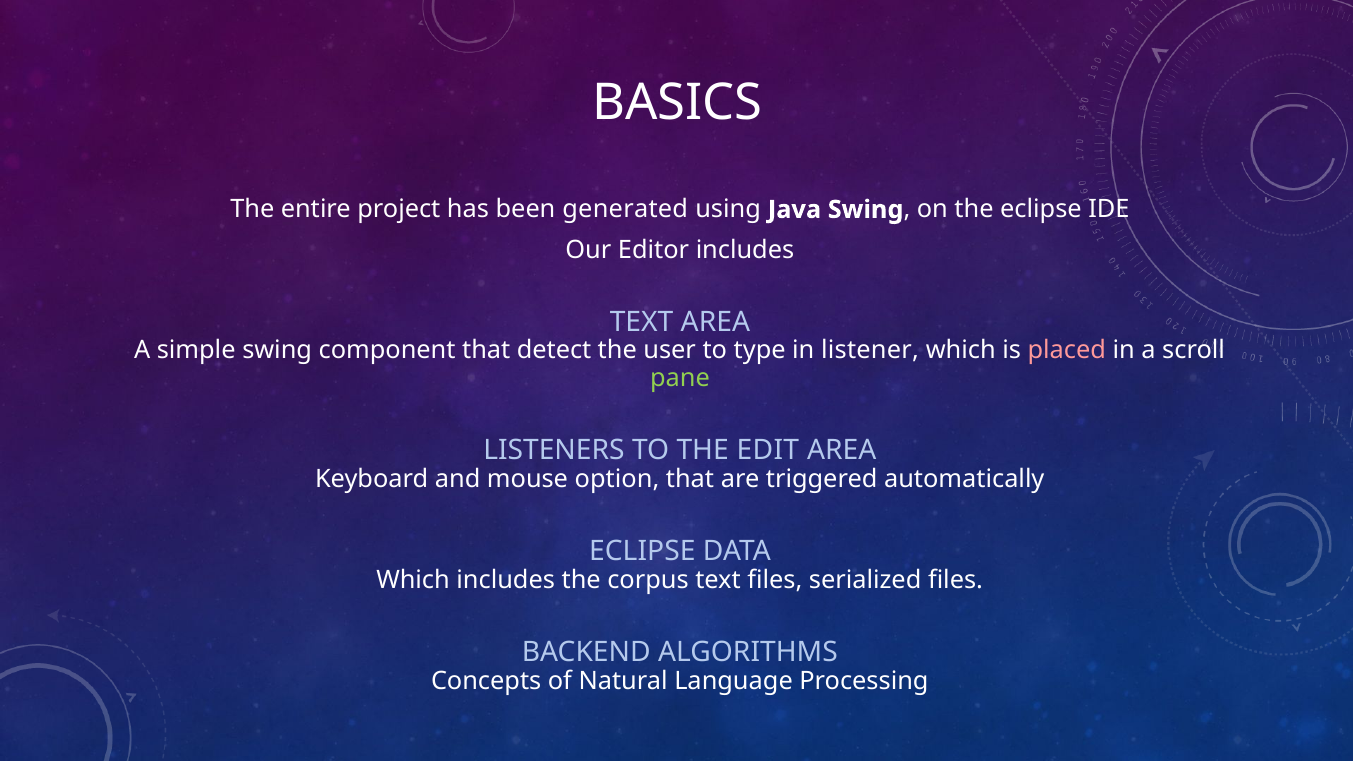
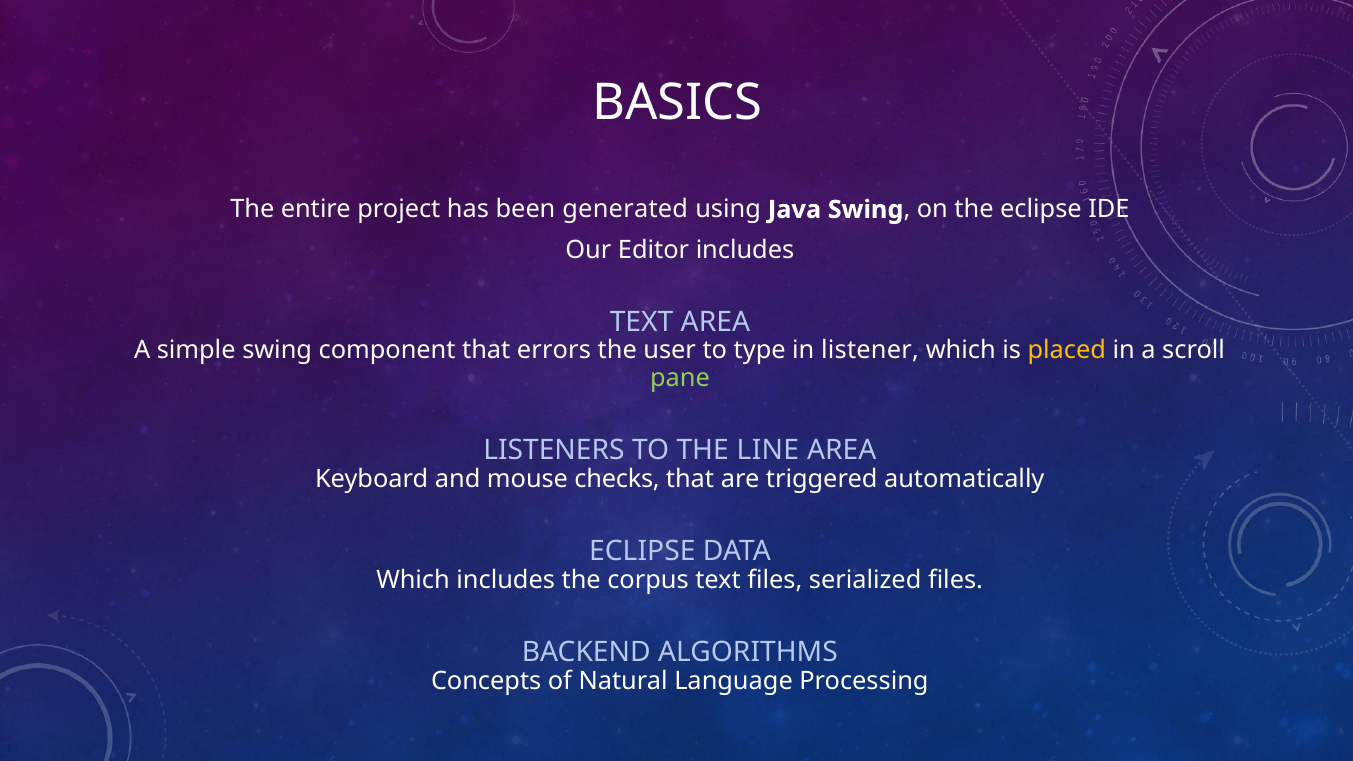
detect: detect -> errors
placed colour: pink -> yellow
EDIT: EDIT -> LINE
option: option -> checks
